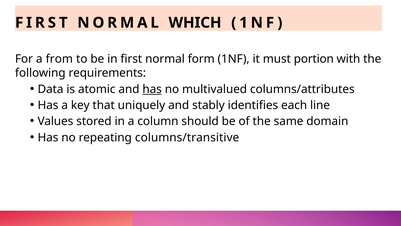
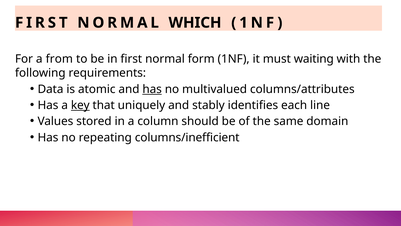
portion: portion -> waiting
key underline: none -> present
columns/transitive: columns/transitive -> columns/inefficient
